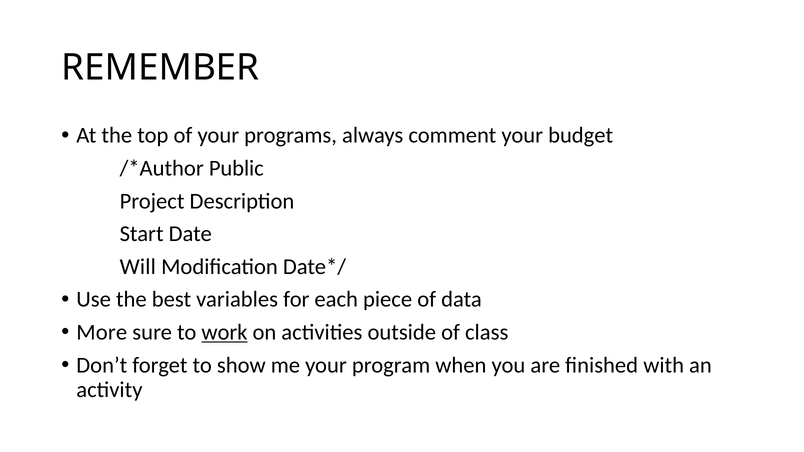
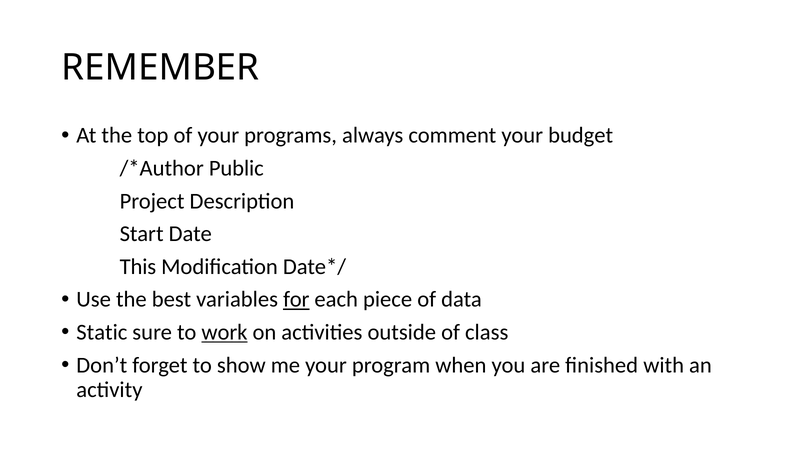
Will: Will -> This
for underline: none -> present
More: More -> Static
